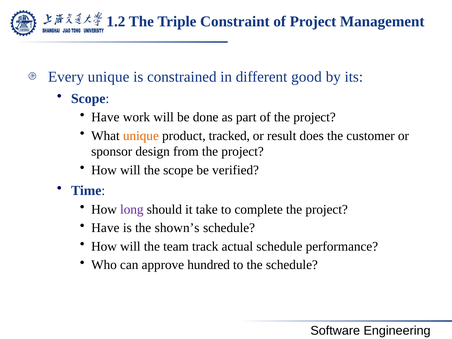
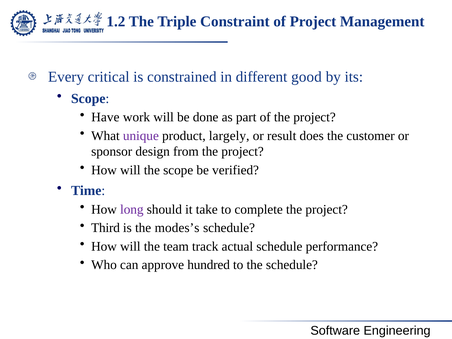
Every unique: unique -> critical
unique at (141, 136) colour: orange -> purple
tracked: tracked -> largely
Have at (105, 228): Have -> Third
shown’s: shown’s -> modes’s
